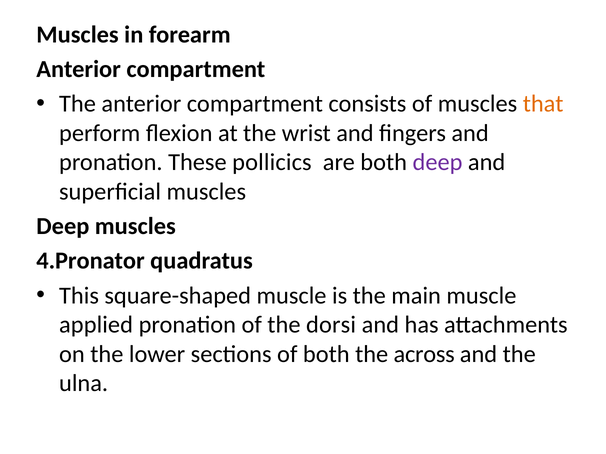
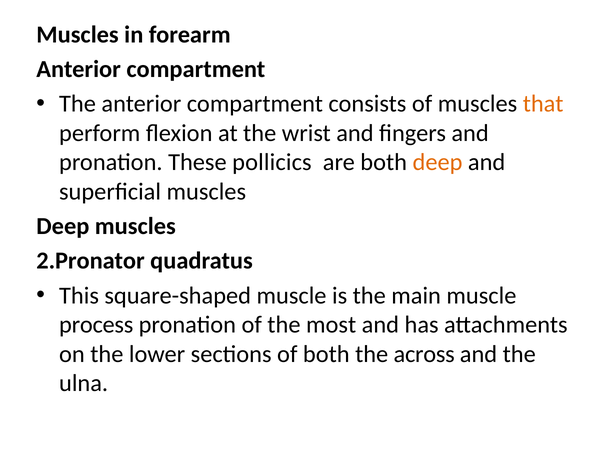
deep at (438, 163) colour: purple -> orange
4.Pronator: 4.Pronator -> 2.Pronator
applied: applied -> process
dorsi: dorsi -> most
